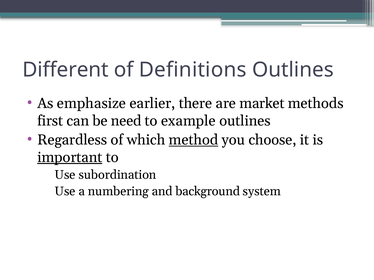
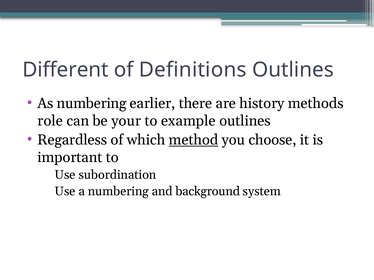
As emphasize: emphasize -> numbering
market: market -> history
first: first -> role
need: need -> your
important underline: present -> none
